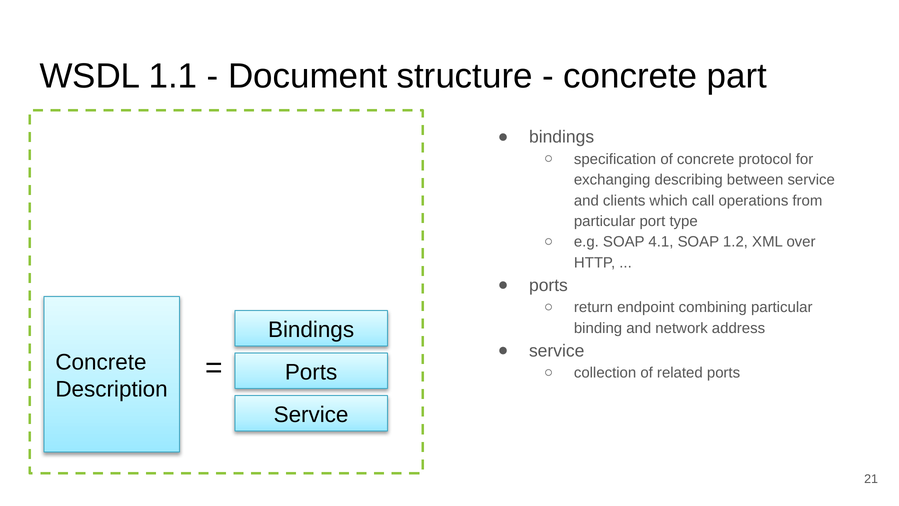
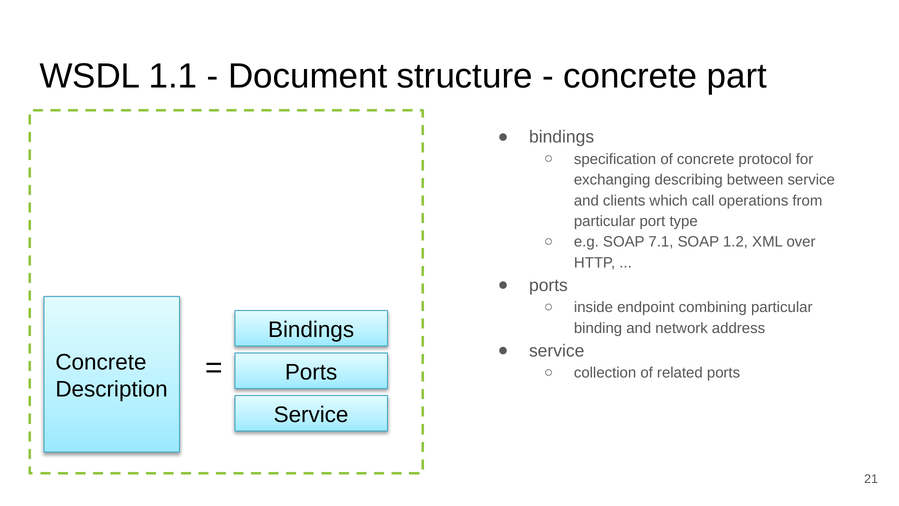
4.1: 4.1 -> 7.1
return: return -> inside
